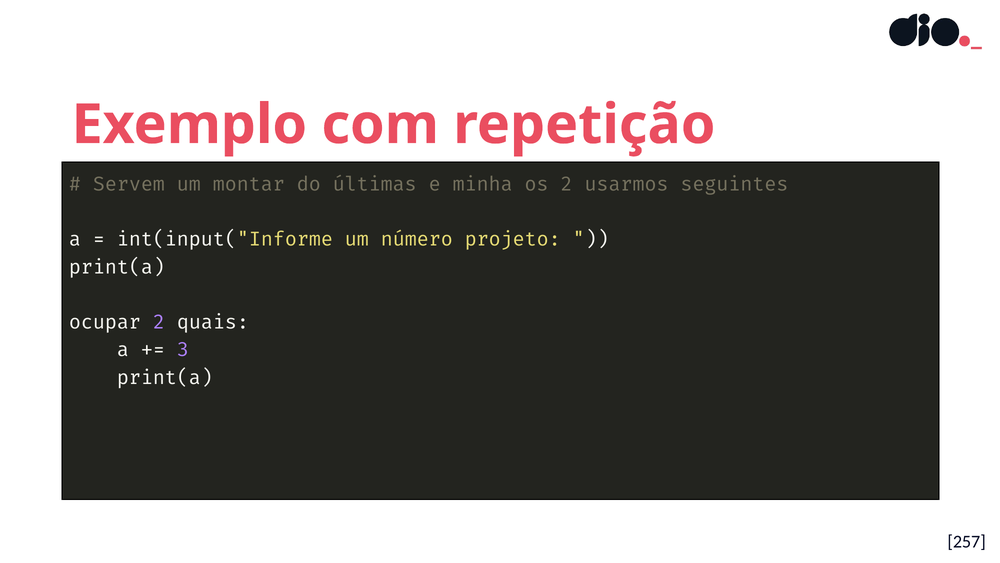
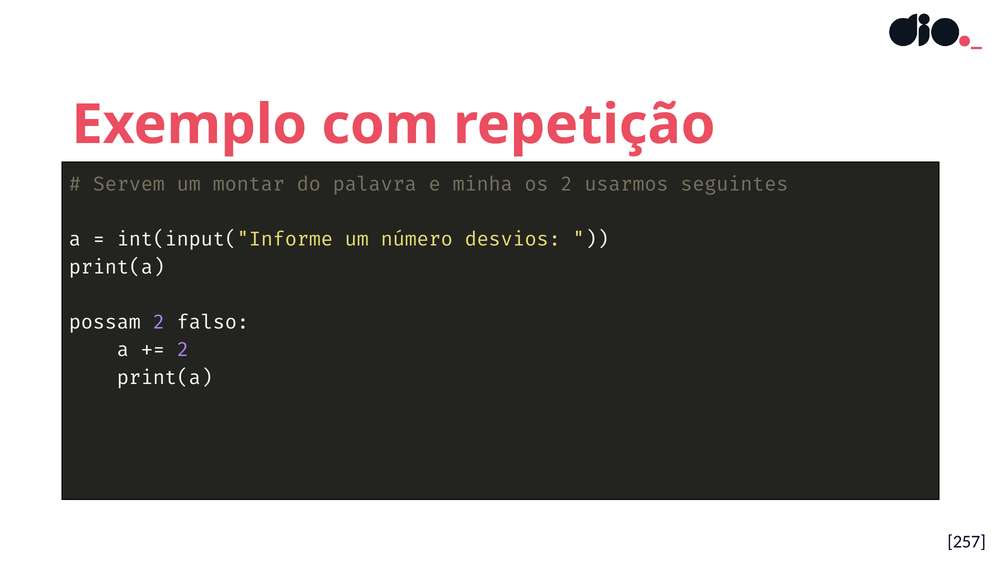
últimas: últimas -> palavra
projeto: projeto -> desvios
ocupar: ocupar -> possam
quais: quais -> falso
3 at (183, 350): 3 -> 2
